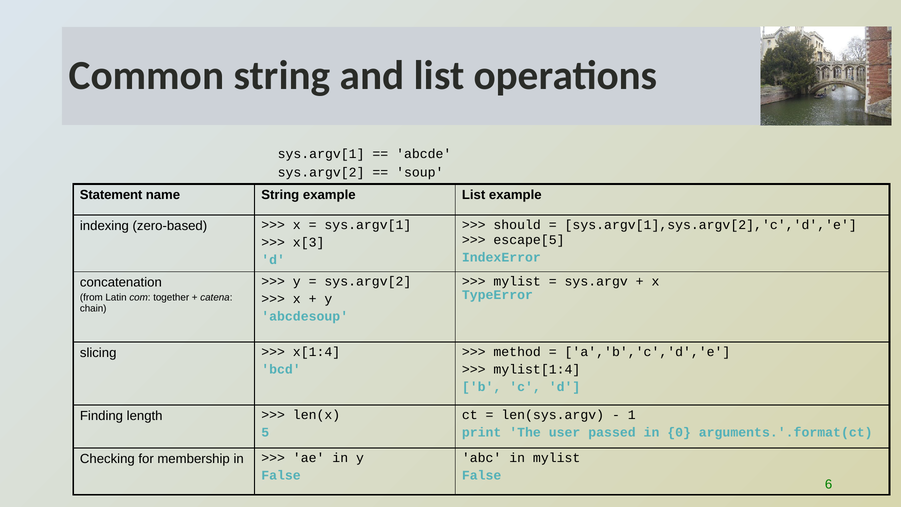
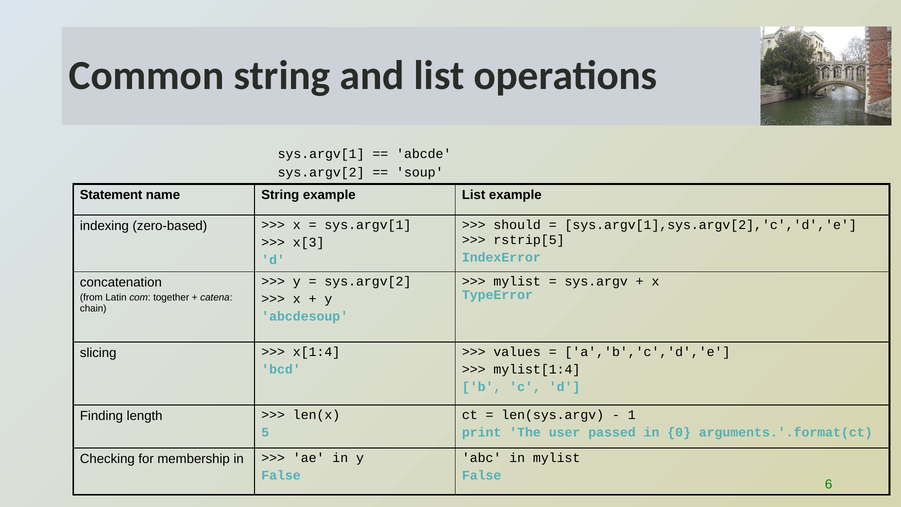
escape[5: escape[5 -> rstrip[5
method: method -> values
